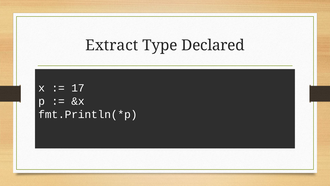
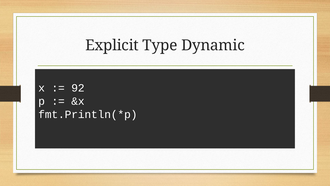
Extract: Extract -> Explicit
Declared: Declared -> Dynamic
17: 17 -> 92
